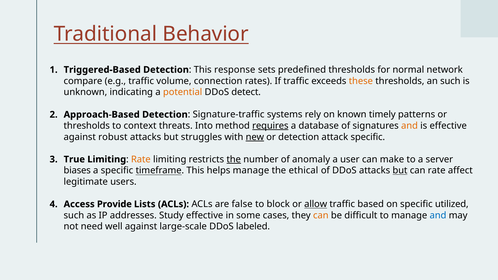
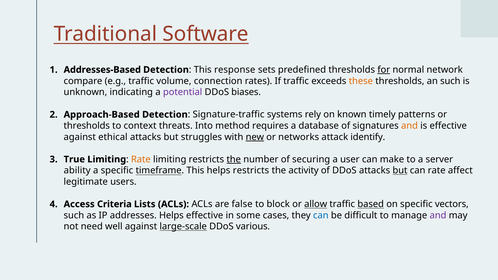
Behavior: Behavior -> Software
Triggered-Based: Triggered-Based -> Addresses-Based
for underline: none -> present
potential colour: orange -> purple
detect: detect -> biases
requires underline: present -> none
robust: robust -> ethical
or detection: detection -> networks
attack specific: specific -> identify
anomaly: anomaly -> securing
biases: biases -> ability
helps manage: manage -> restricts
ethical: ethical -> activity
Provide: Provide -> Criteria
based underline: none -> present
utilized: utilized -> vectors
addresses Study: Study -> Helps
can at (321, 215) colour: orange -> blue
and at (438, 215) colour: blue -> purple
large-scale underline: none -> present
labeled: labeled -> various
